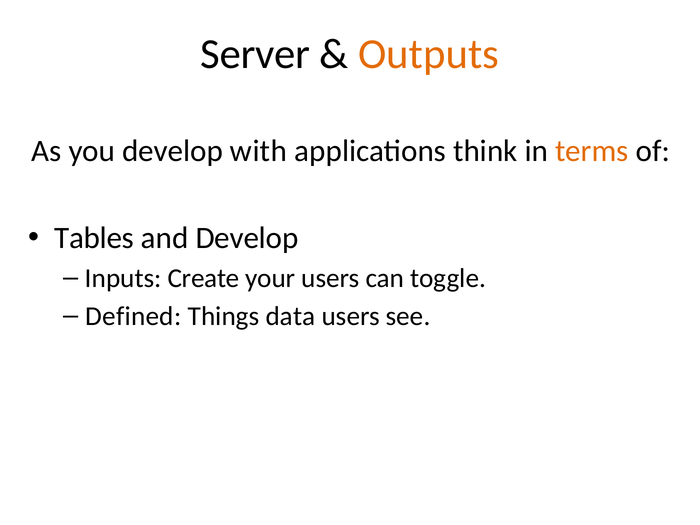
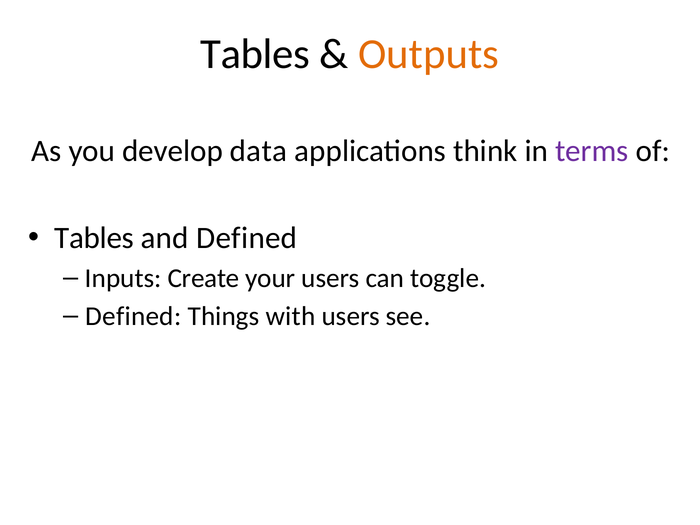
Server at (255, 54): Server -> Tables
with: with -> data
terms colour: orange -> purple
and Develop: Develop -> Defined
data: data -> with
